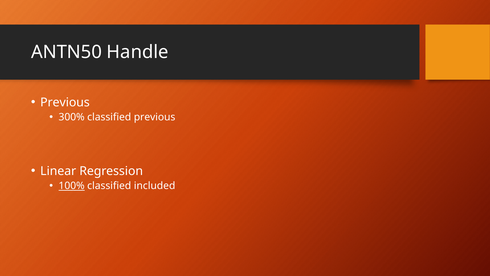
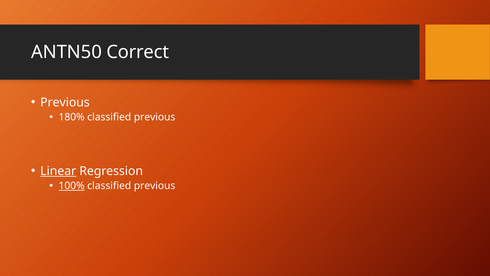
Handle: Handle -> Correct
300%: 300% -> 180%
Linear underline: none -> present
included at (155, 186): included -> previous
